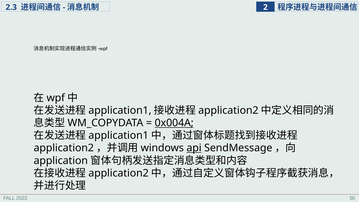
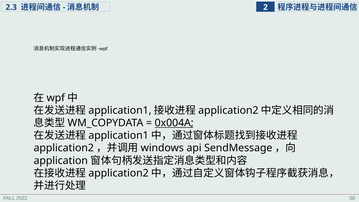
api underline: present -> none
